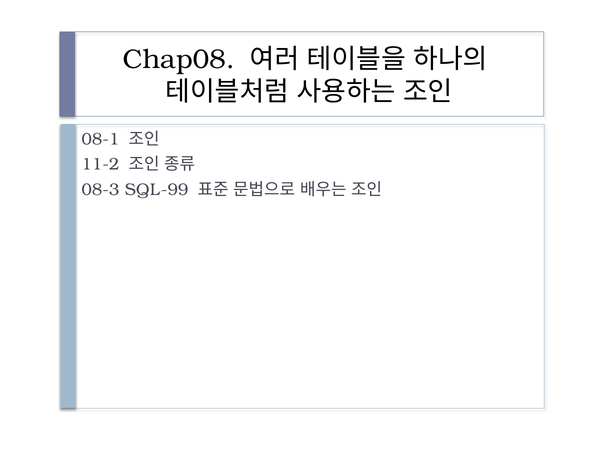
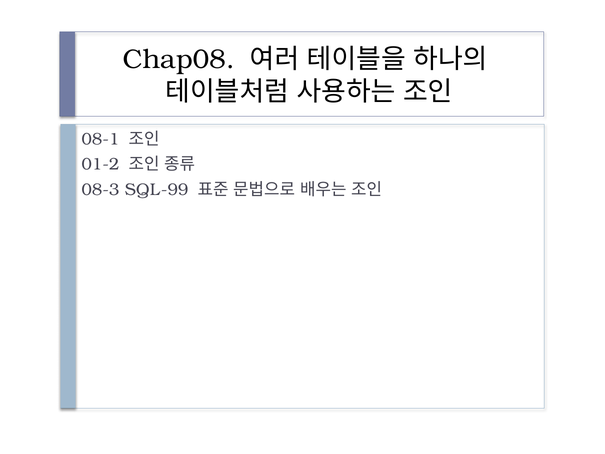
11-2: 11-2 -> 01-2
